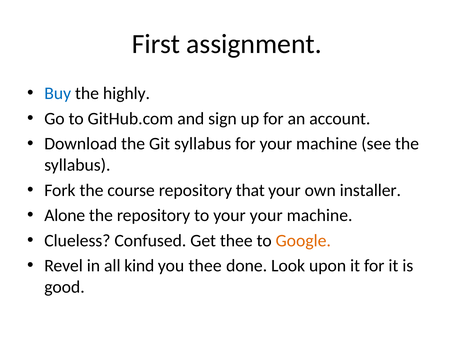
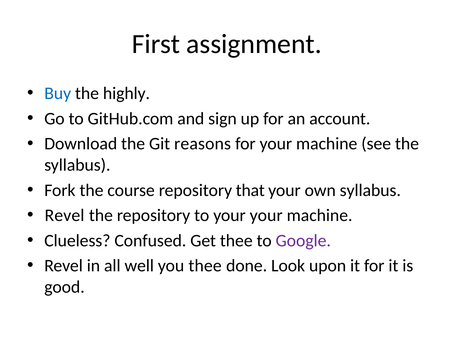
Git syllabus: syllabus -> reasons
own installer: installer -> syllabus
Alone at (65, 216): Alone -> Revel
Google colour: orange -> purple
kind: kind -> well
